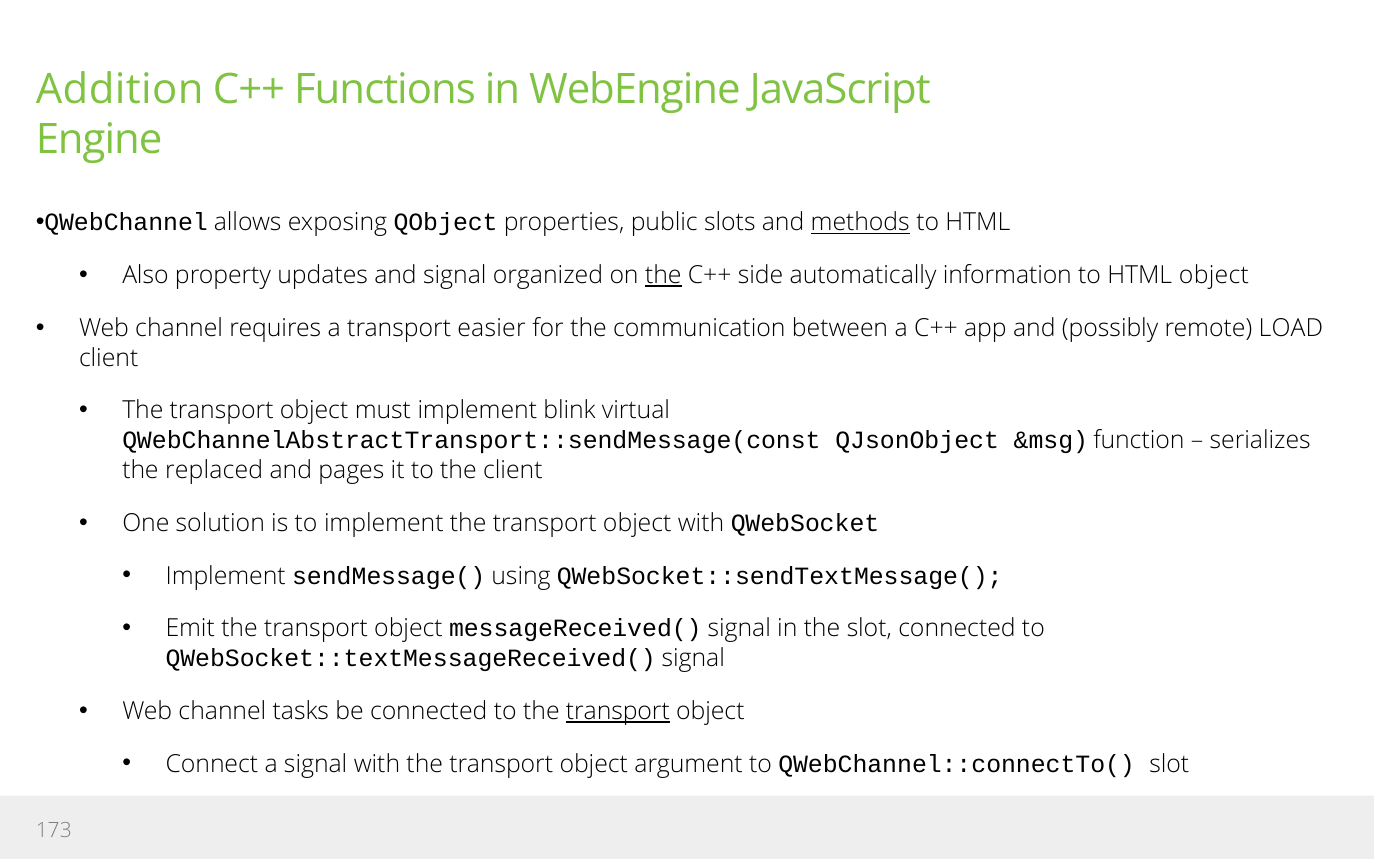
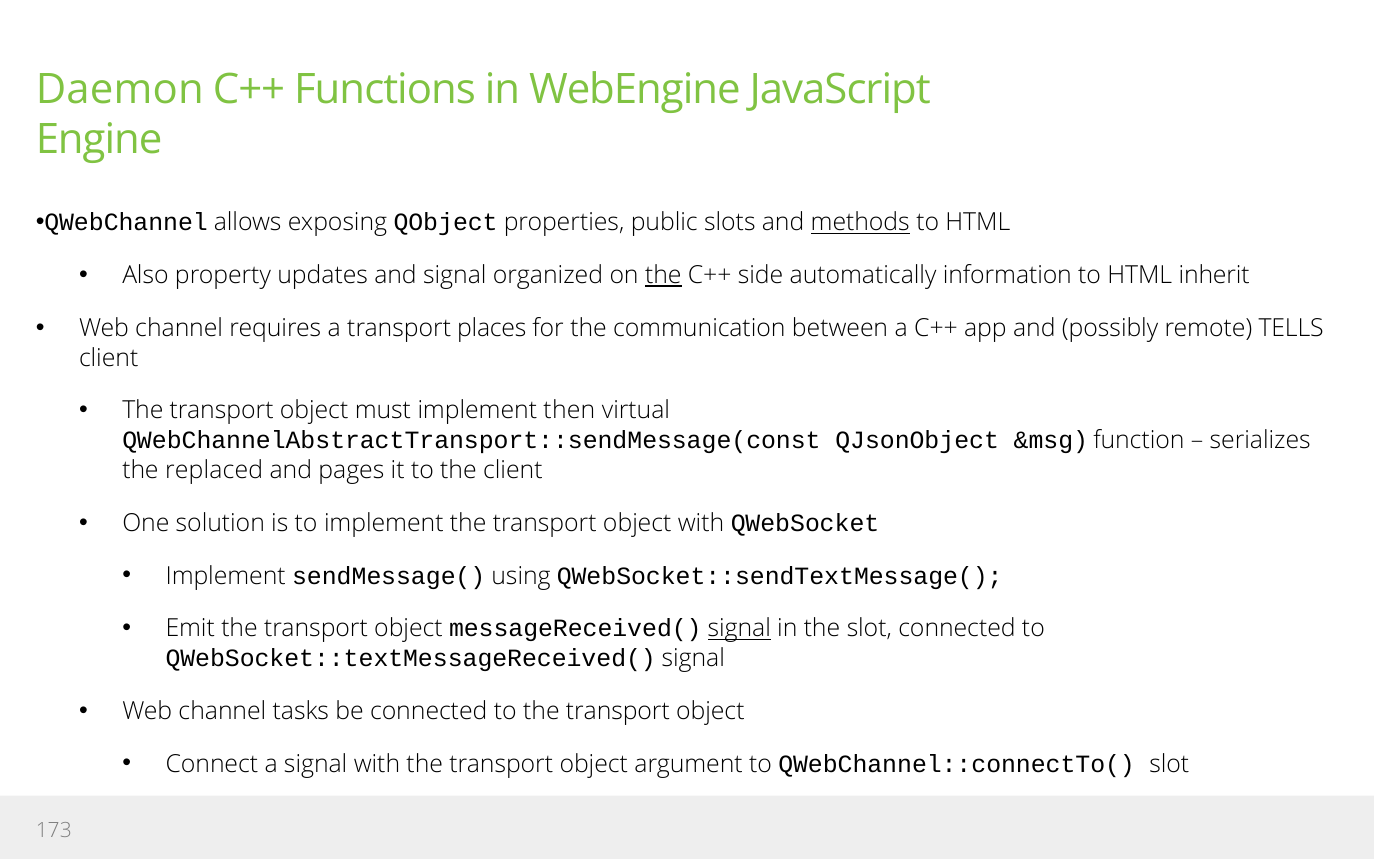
Addition: Addition -> Daemon
HTML object: object -> inherit
easier: easier -> places
LOAD: LOAD -> TELLS
blink: blink -> then
signal at (739, 628) underline: none -> present
transport at (618, 711) underline: present -> none
